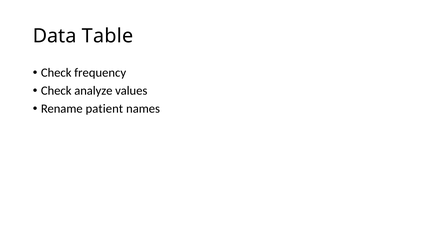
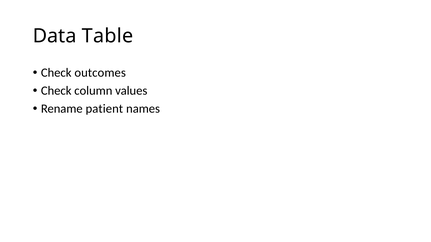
frequency: frequency -> outcomes
analyze: analyze -> column
